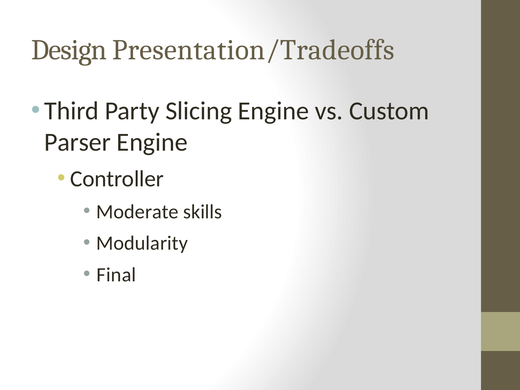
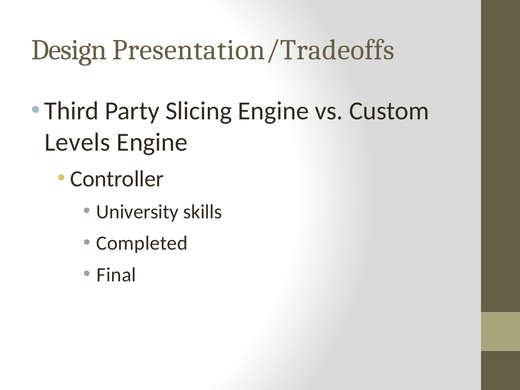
Parser: Parser -> Levels
Moderate: Moderate -> University
Modularity: Modularity -> Completed
